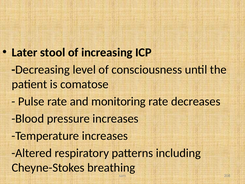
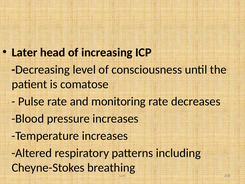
stool: stool -> head
